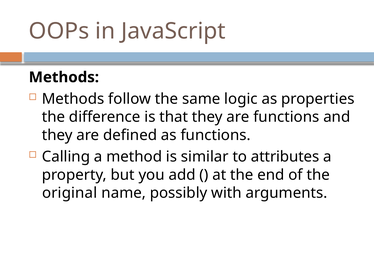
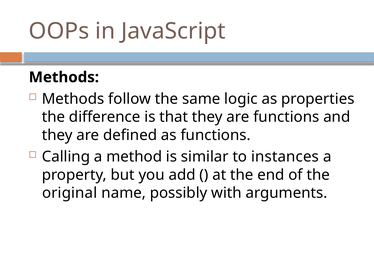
attributes: attributes -> instances
